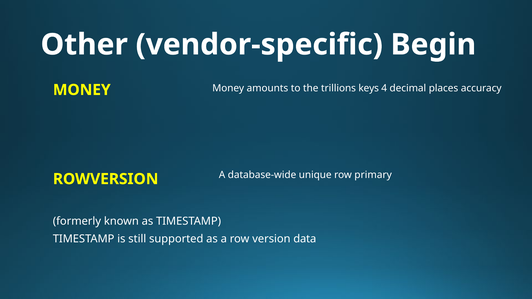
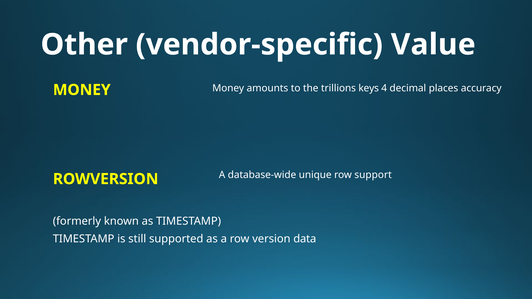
Begin: Begin -> Value
primary: primary -> support
